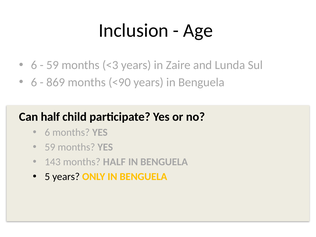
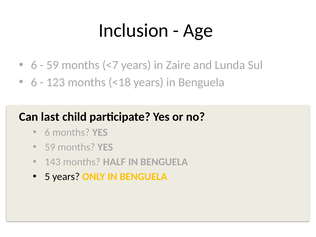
<3: <3 -> <7
869: 869 -> 123
<90: <90 -> <18
Can half: half -> last
